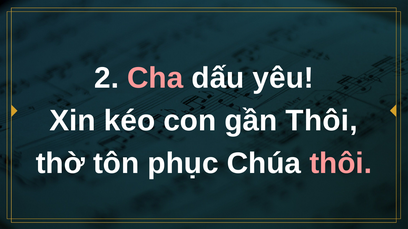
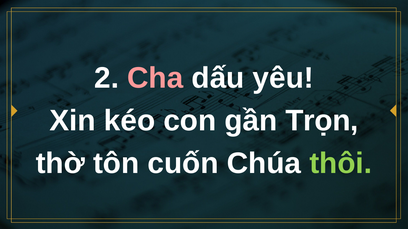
gần Thôi: Thôi -> Trọn
phục: phục -> cuốn
thôi at (341, 164) colour: pink -> light green
